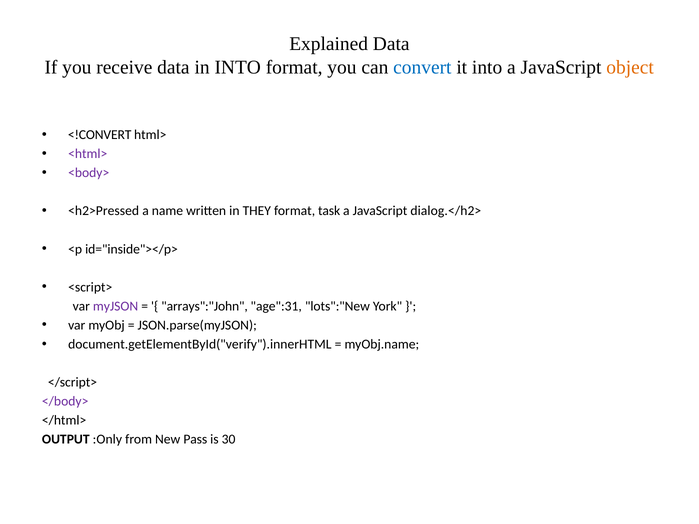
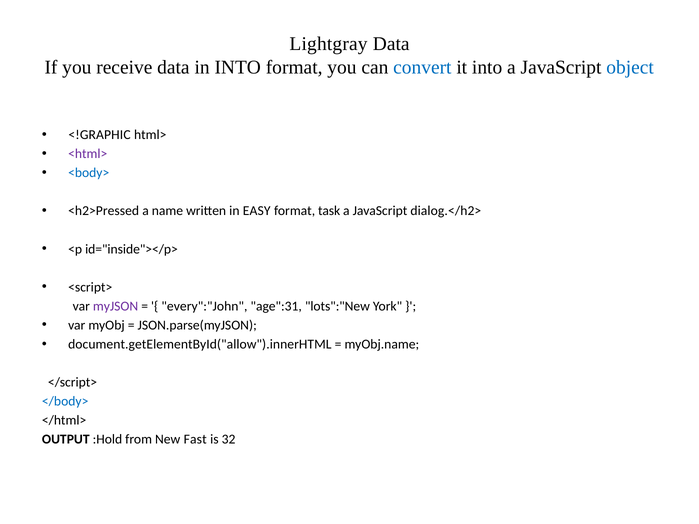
Explained: Explained -> Lightgray
object colour: orange -> blue
<!CONVERT: <!CONVERT -> <!GRAPHIC
<body> colour: purple -> blue
THEY: THEY -> EASY
arrays":"John: arrays":"John -> every":"John
document.getElementById("verify").innerHTML: document.getElementById("verify").innerHTML -> document.getElementById("allow").innerHTML
</body> colour: purple -> blue
:Only: :Only -> :Hold
Pass: Pass -> Fast
30: 30 -> 32
